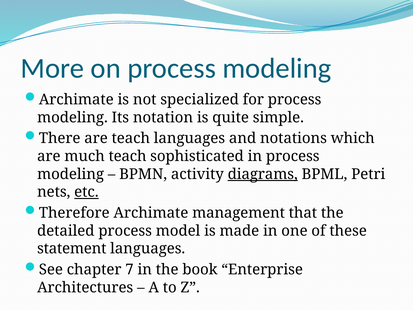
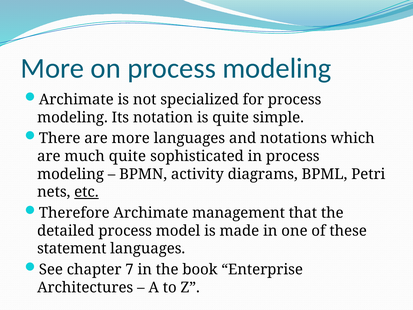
are teach: teach -> more
much teach: teach -> quite
diagrams underline: present -> none
